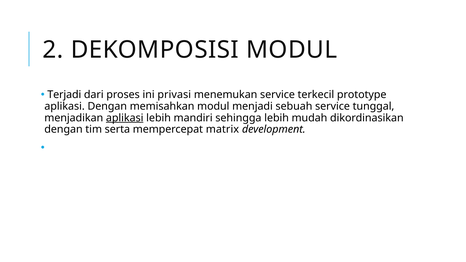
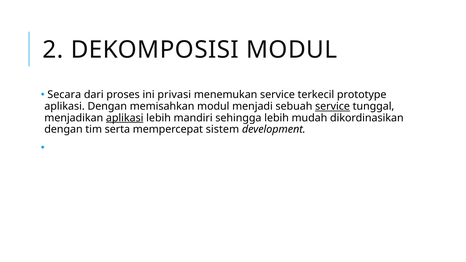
Terjadi: Terjadi -> Secara
service at (333, 106) underline: none -> present
matrix: matrix -> sistem
